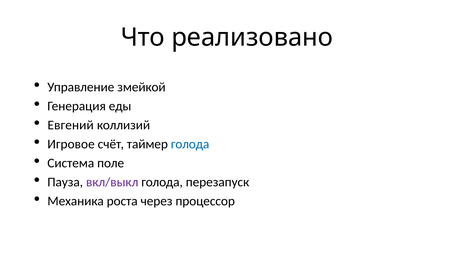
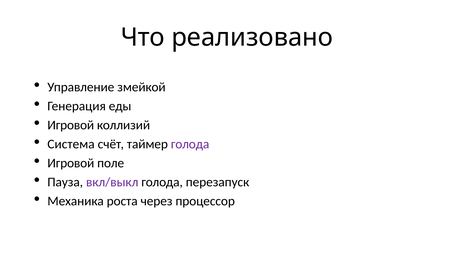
Евгений at (71, 125): Евгений -> Игровой
Игровое: Игровое -> Система
голода at (190, 144) colour: blue -> purple
Система at (71, 163): Система -> Игровой
